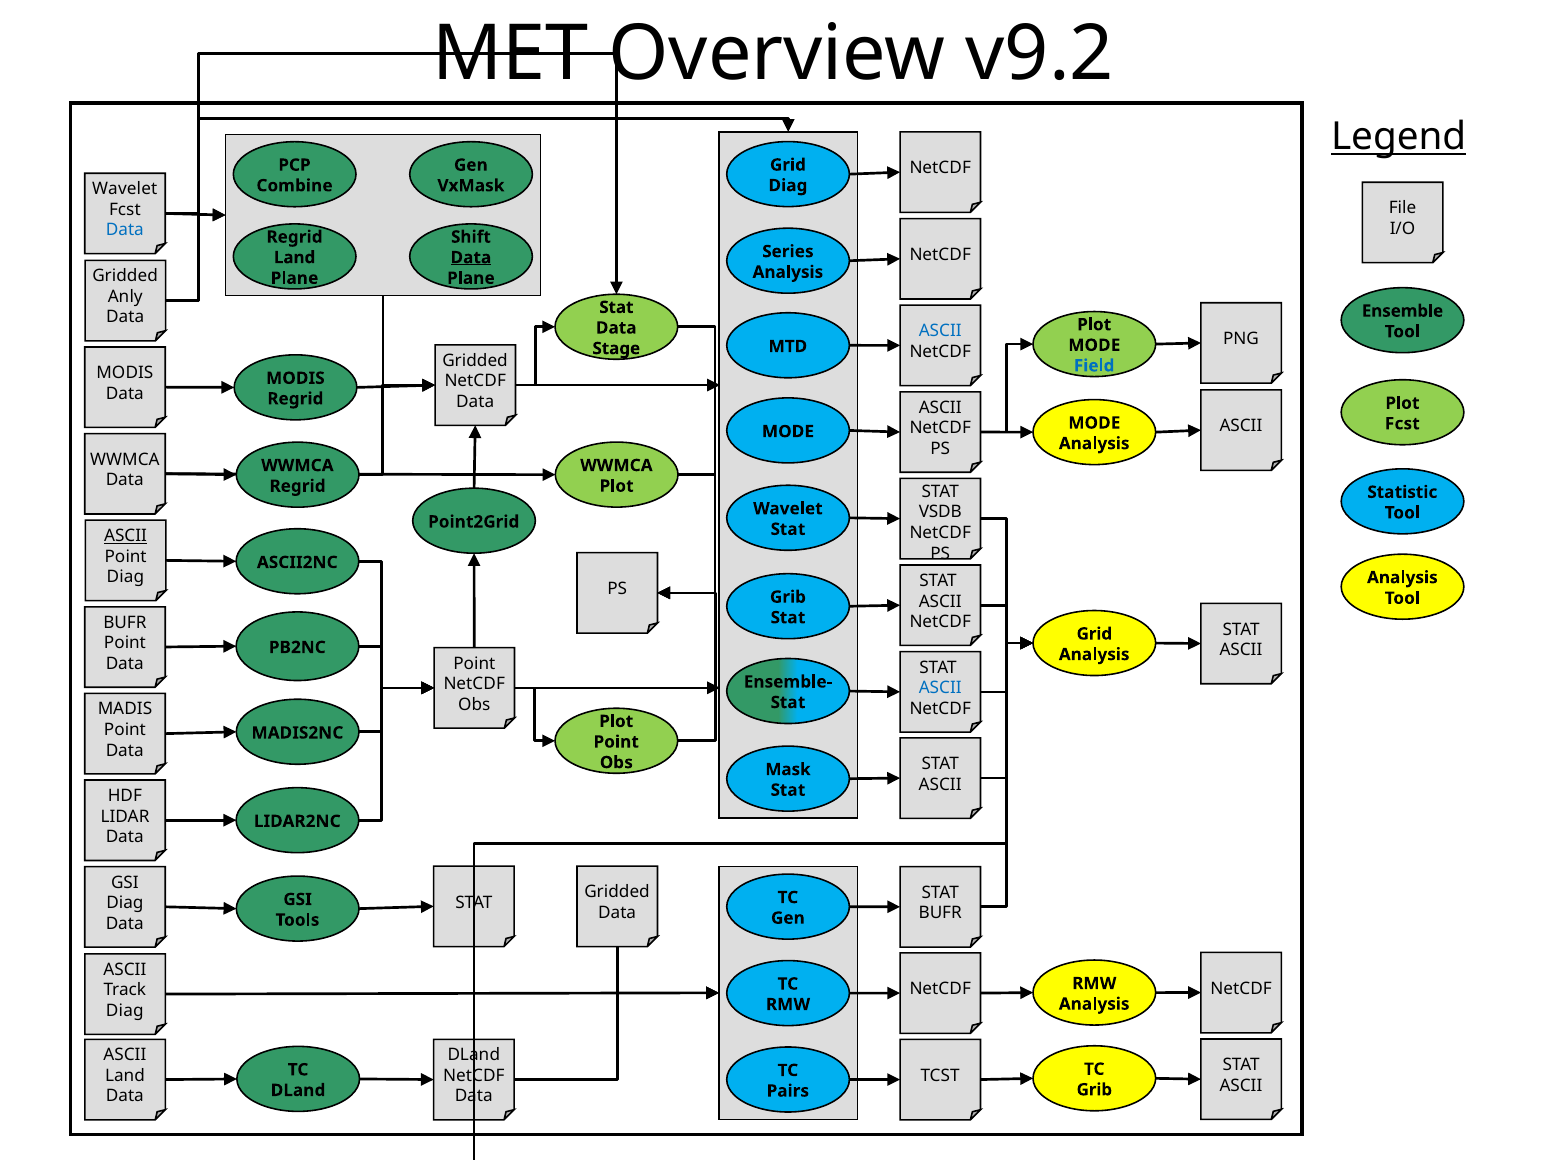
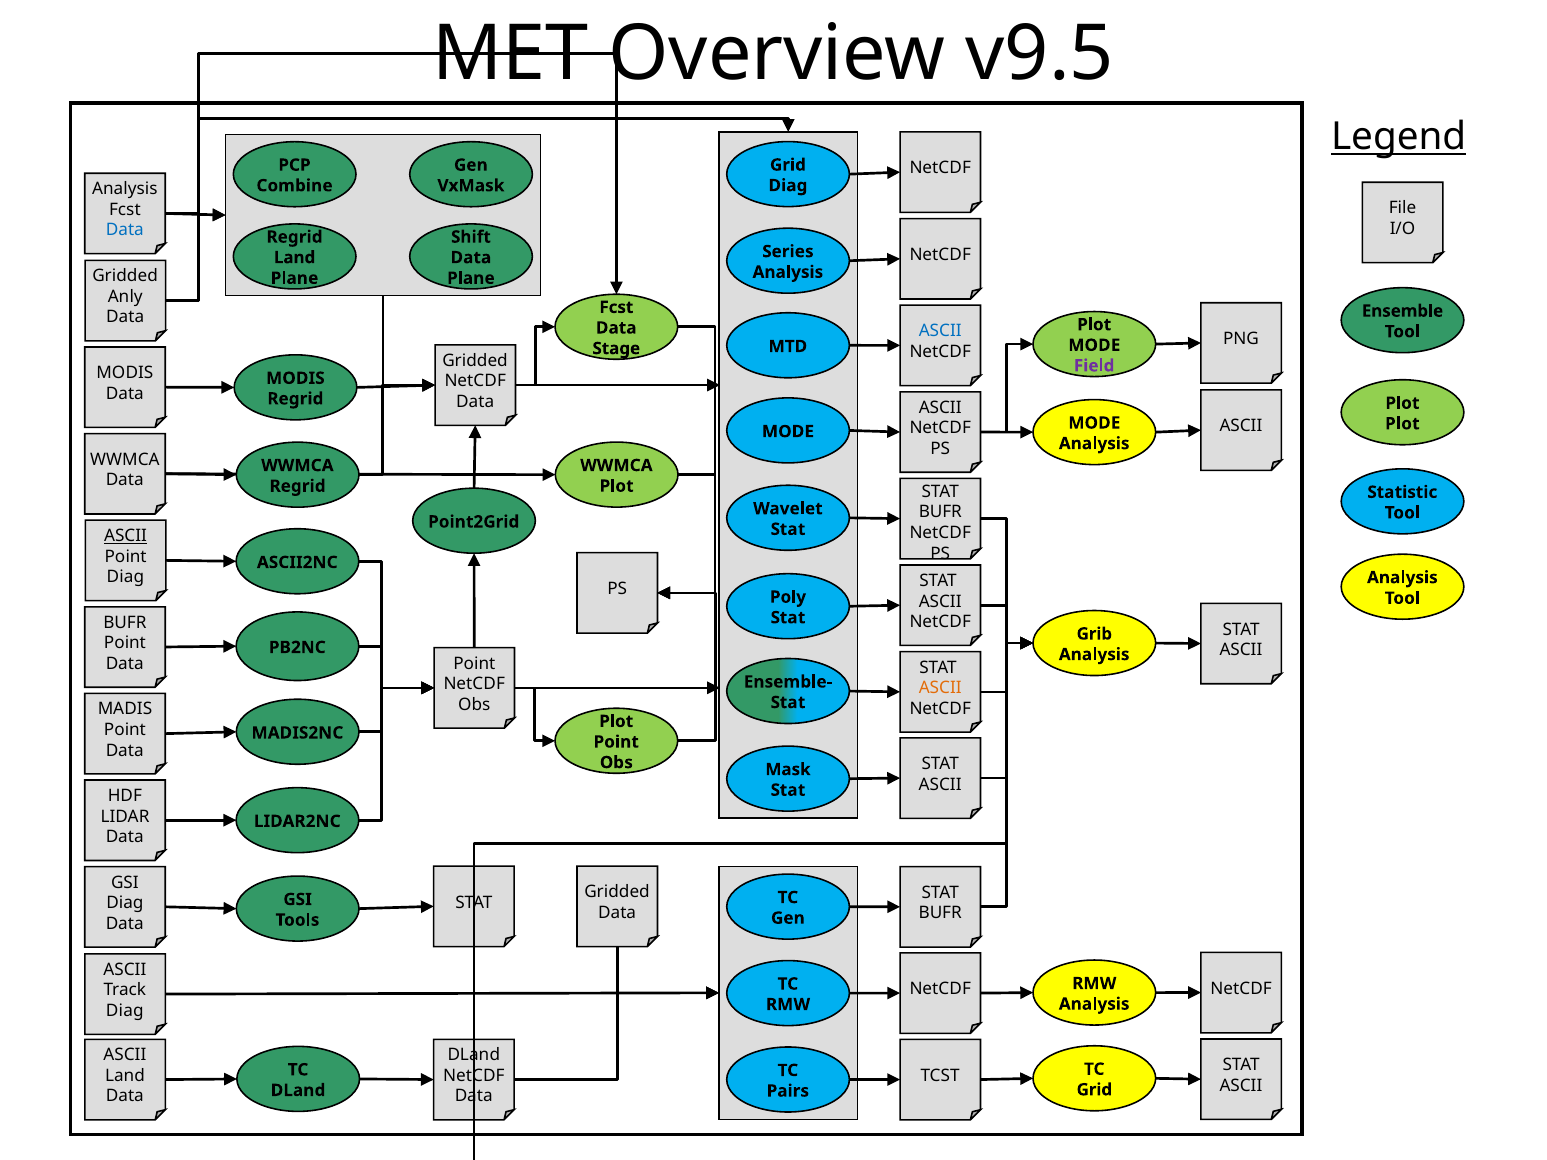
v9.2: v9.2 -> v9.5
Wavelet at (125, 189): Wavelet -> Analysis
Data at (471, 258) underline: present -> none
Stat at (616, 307): Stat -> Fcst
Field colour: blue -> purple
Fcst at (1402, 424): Fcst -> Plot
VSDB at (940, 512): VSDB -> BUFR
Grib at (788, 597): Grib -> Poly
Grid at (1094, 634): Grid -> Grib
ASCII at (940, 688) colour: blue -> orange
Grib at (1094, 1090): Grib -> Grid
